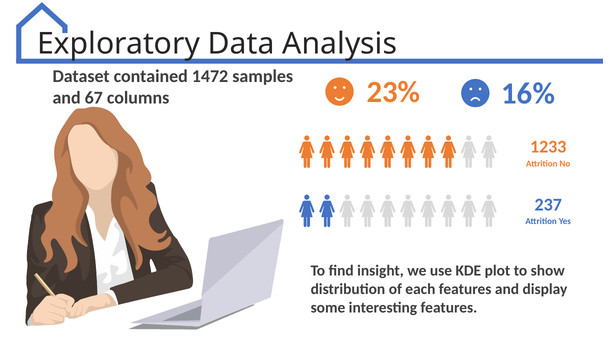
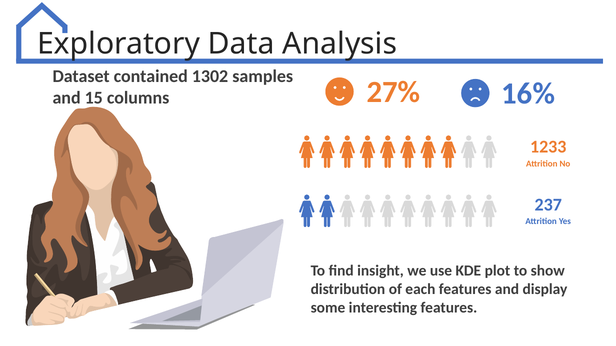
1472: 1472 -> 1302
23%: 23% -> 27%
67: 67 -> 15
